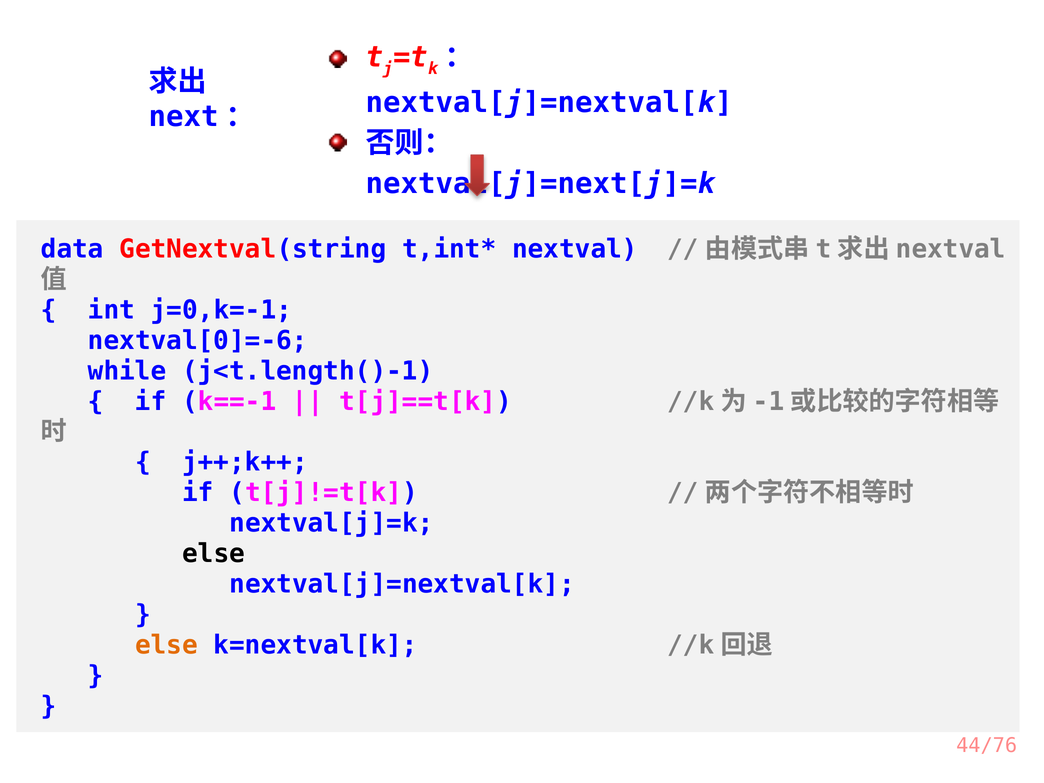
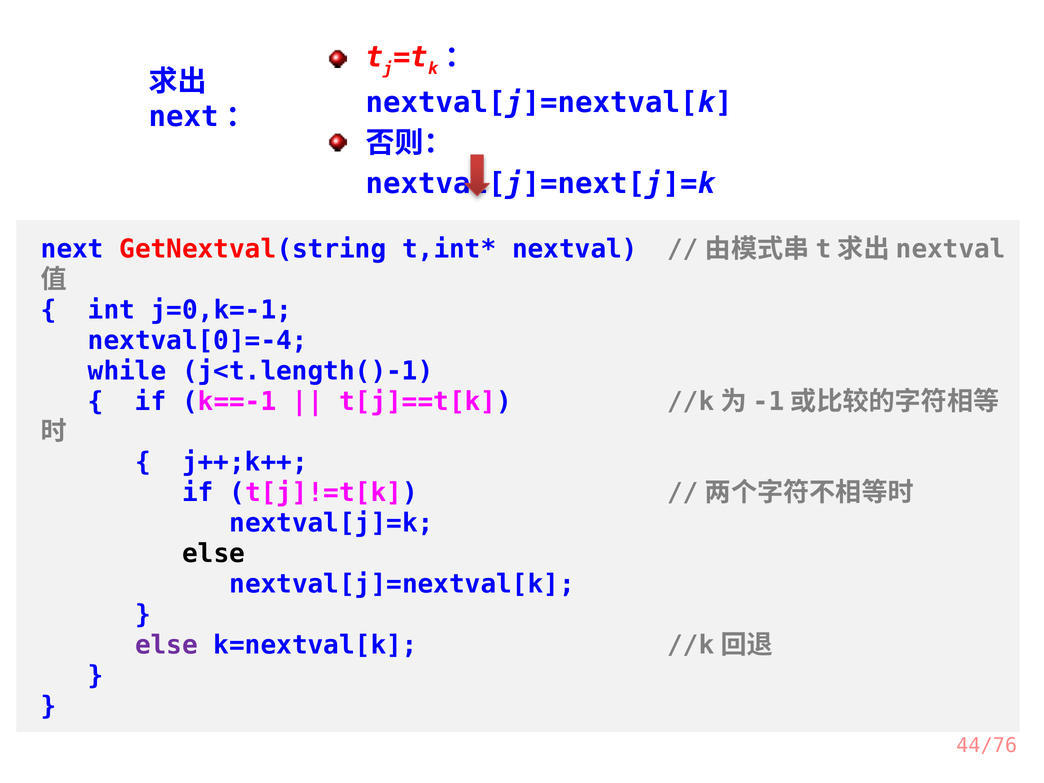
data: data -> next
nextval[0]=-6: nextval[0]=-6 -> nextval[0]=-4
else at (166, 645) colour: orange -> purple
